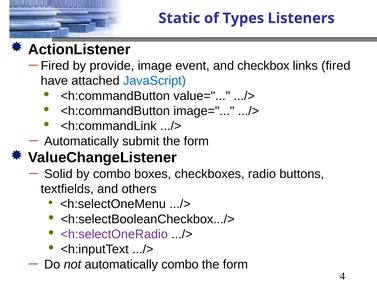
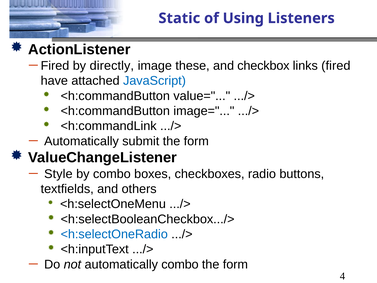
Types: Types -> Using
provide: provide -> directly
event: event -> these
Solid: Solid -> Style
<h:selectOneRadio colour: purple -> blue
